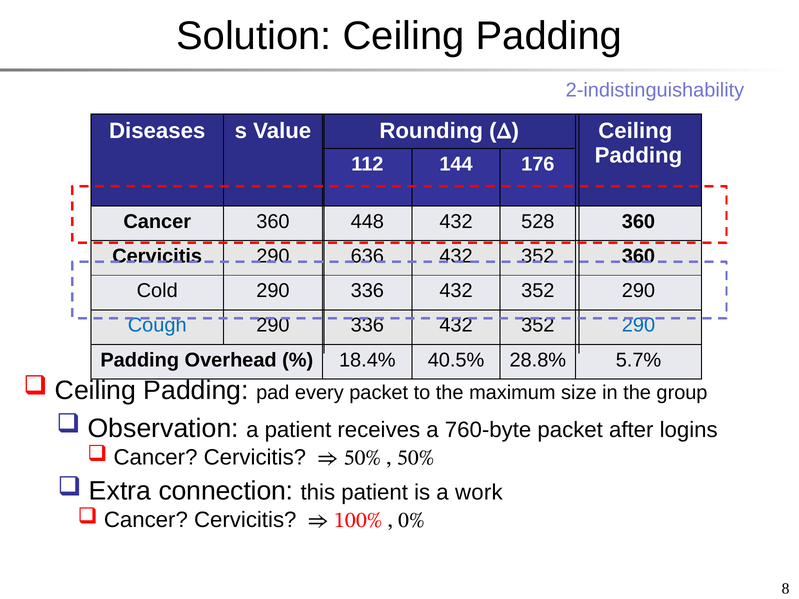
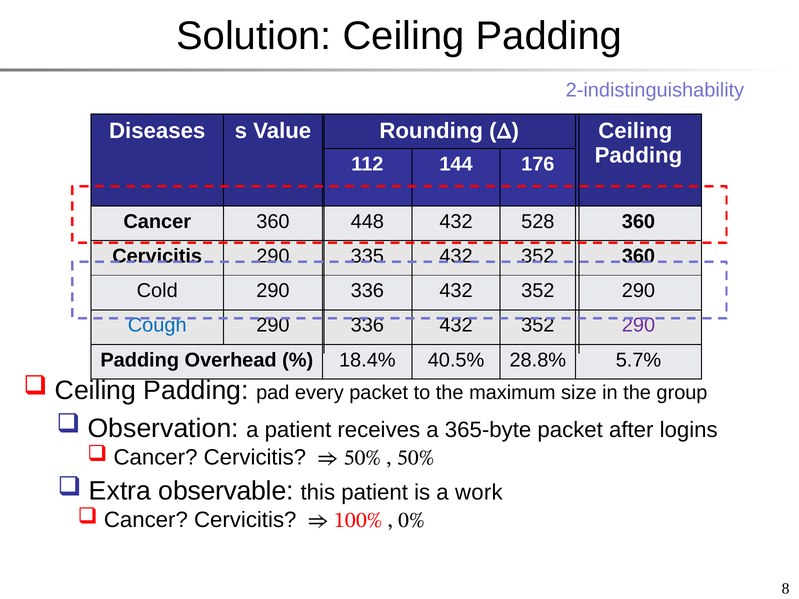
636: 636 -> 335
290 at (638, 325) colour: blue -> purple
760-byte: 760-byte -> 365-byte
connection: connection -> observable
